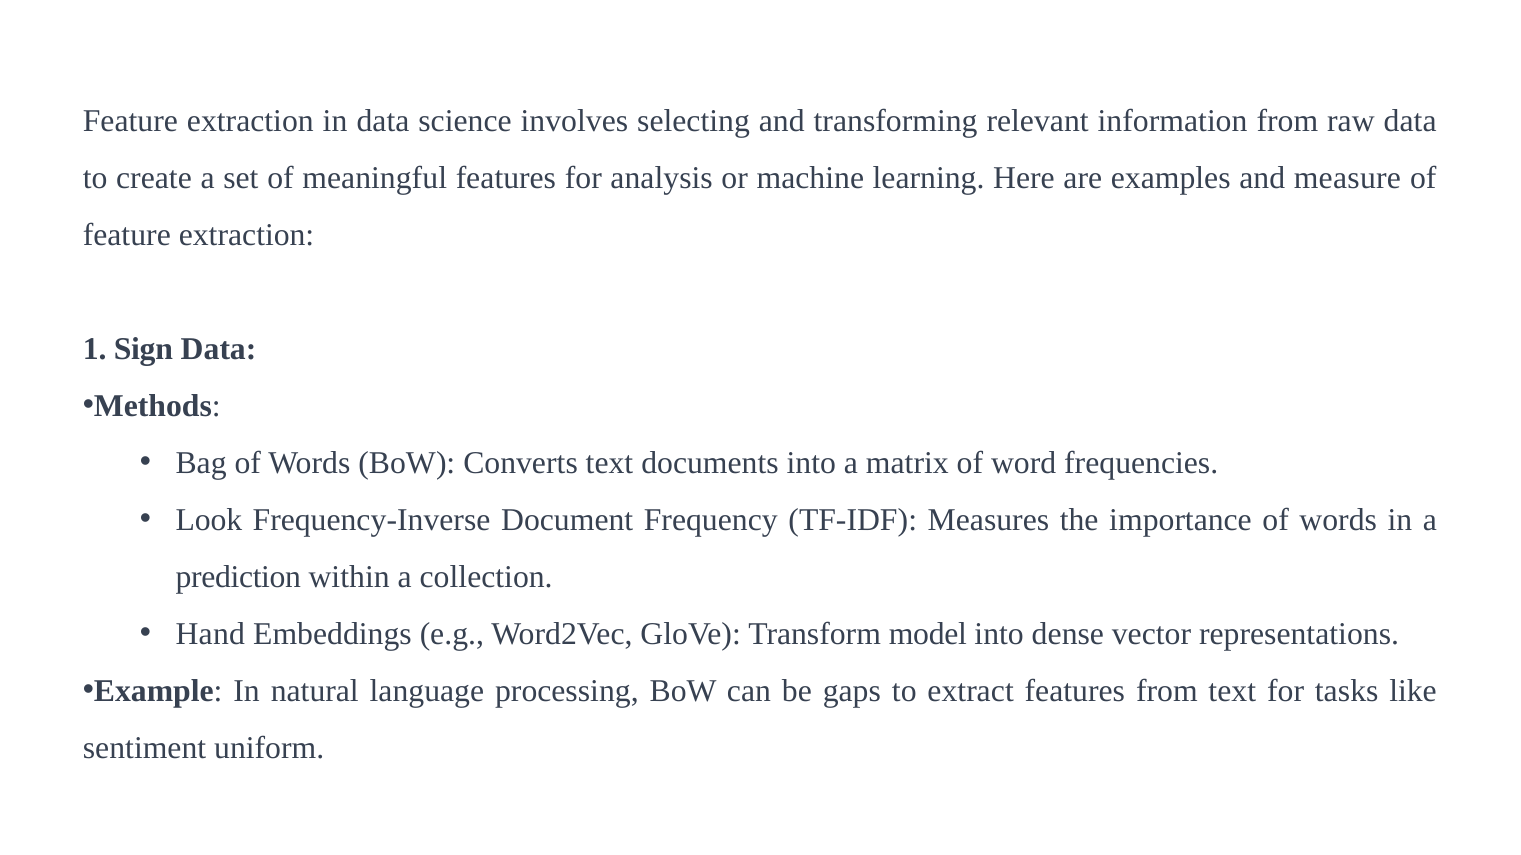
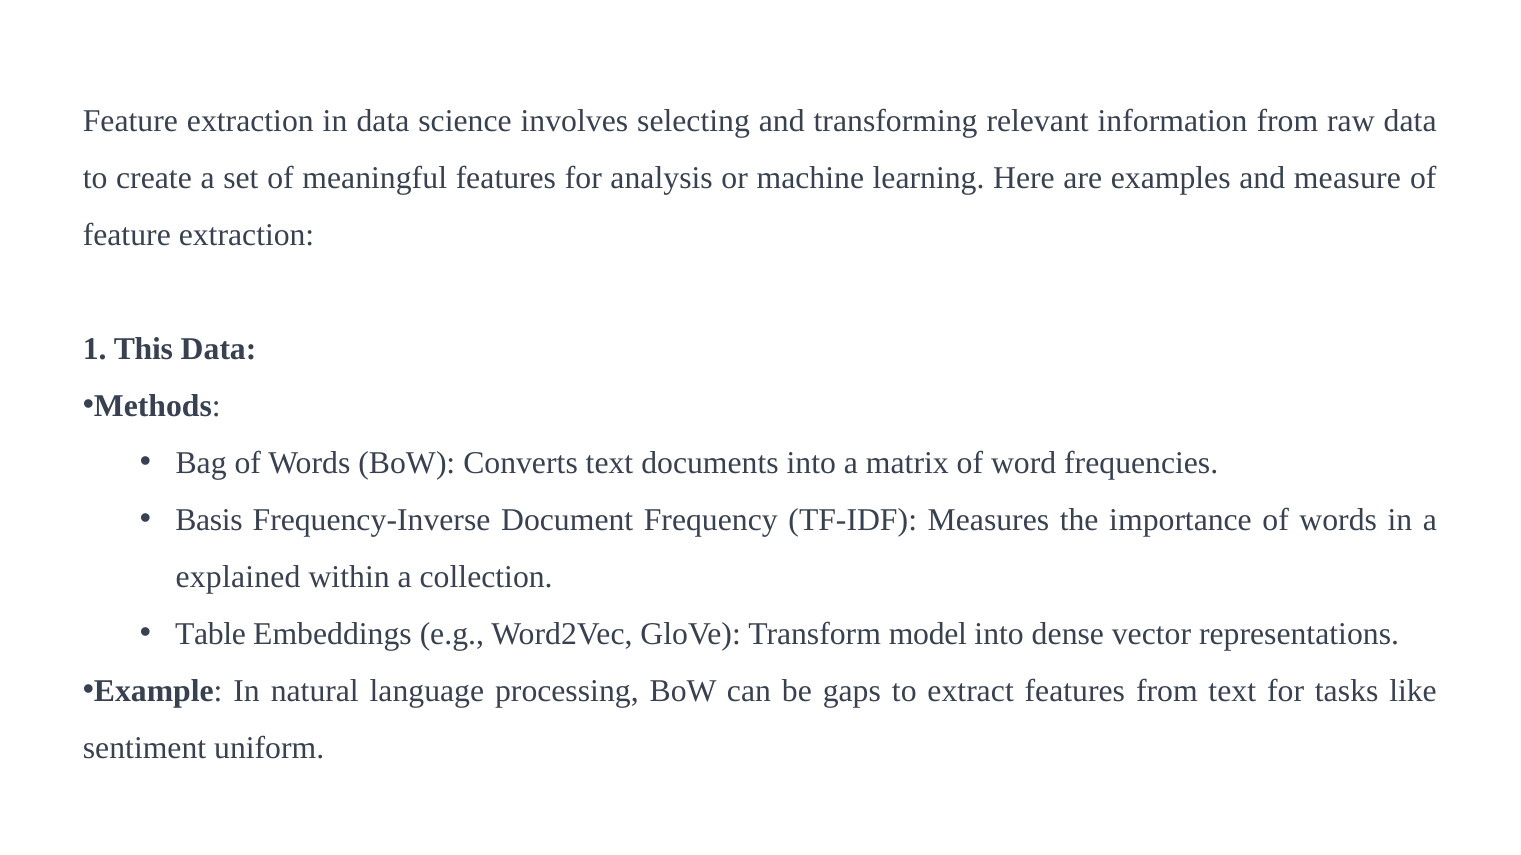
Sign: Sign -> This
Look: Look -> Basis
prediction: prediction -> explained
Hand: Hand -> Table
